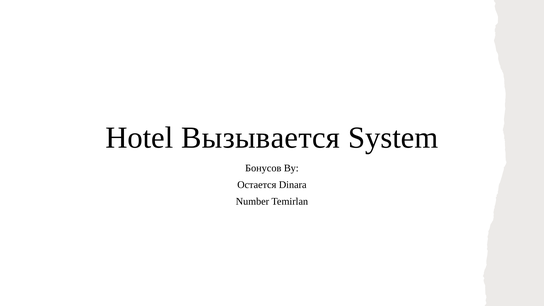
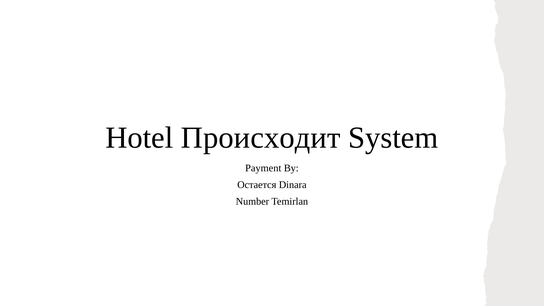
Вызывается: Вызывается -> Происходит
Бонусов: Бонусов -> Payment
